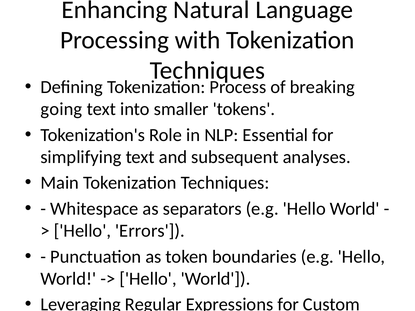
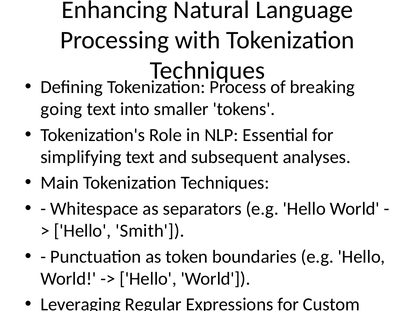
Errors: Errors -> Smith
